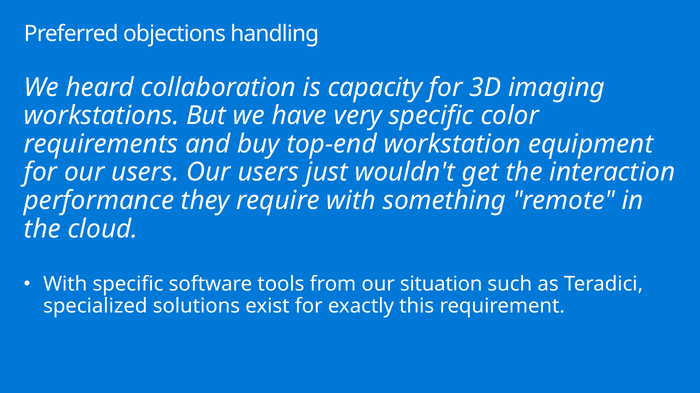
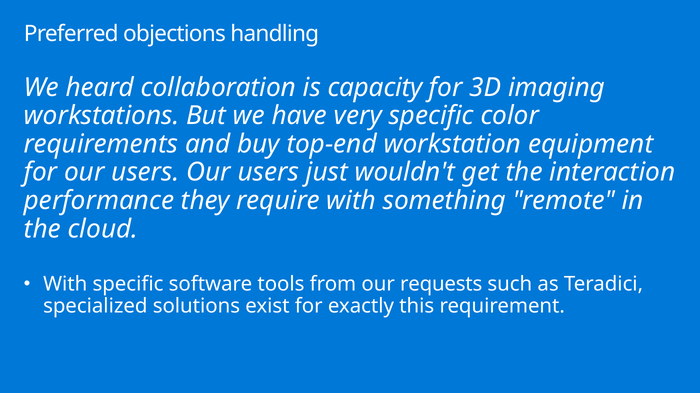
situation: situation -> requests
